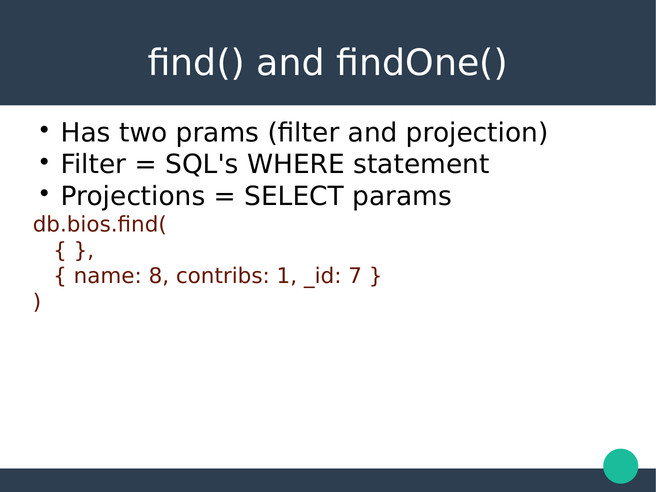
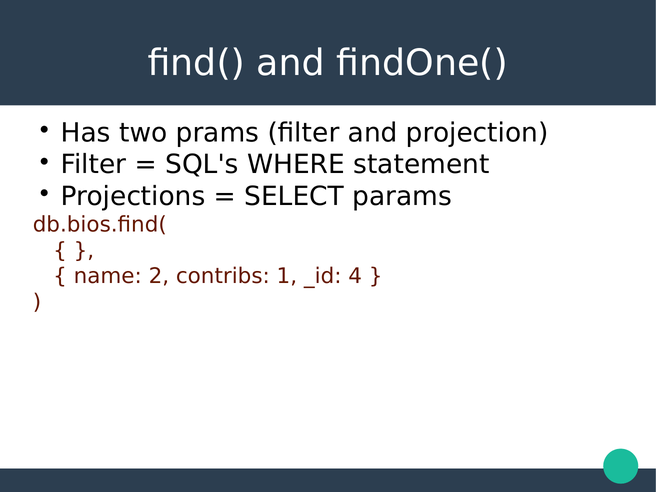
8: 8 -> 2
7: 7 -> 4
